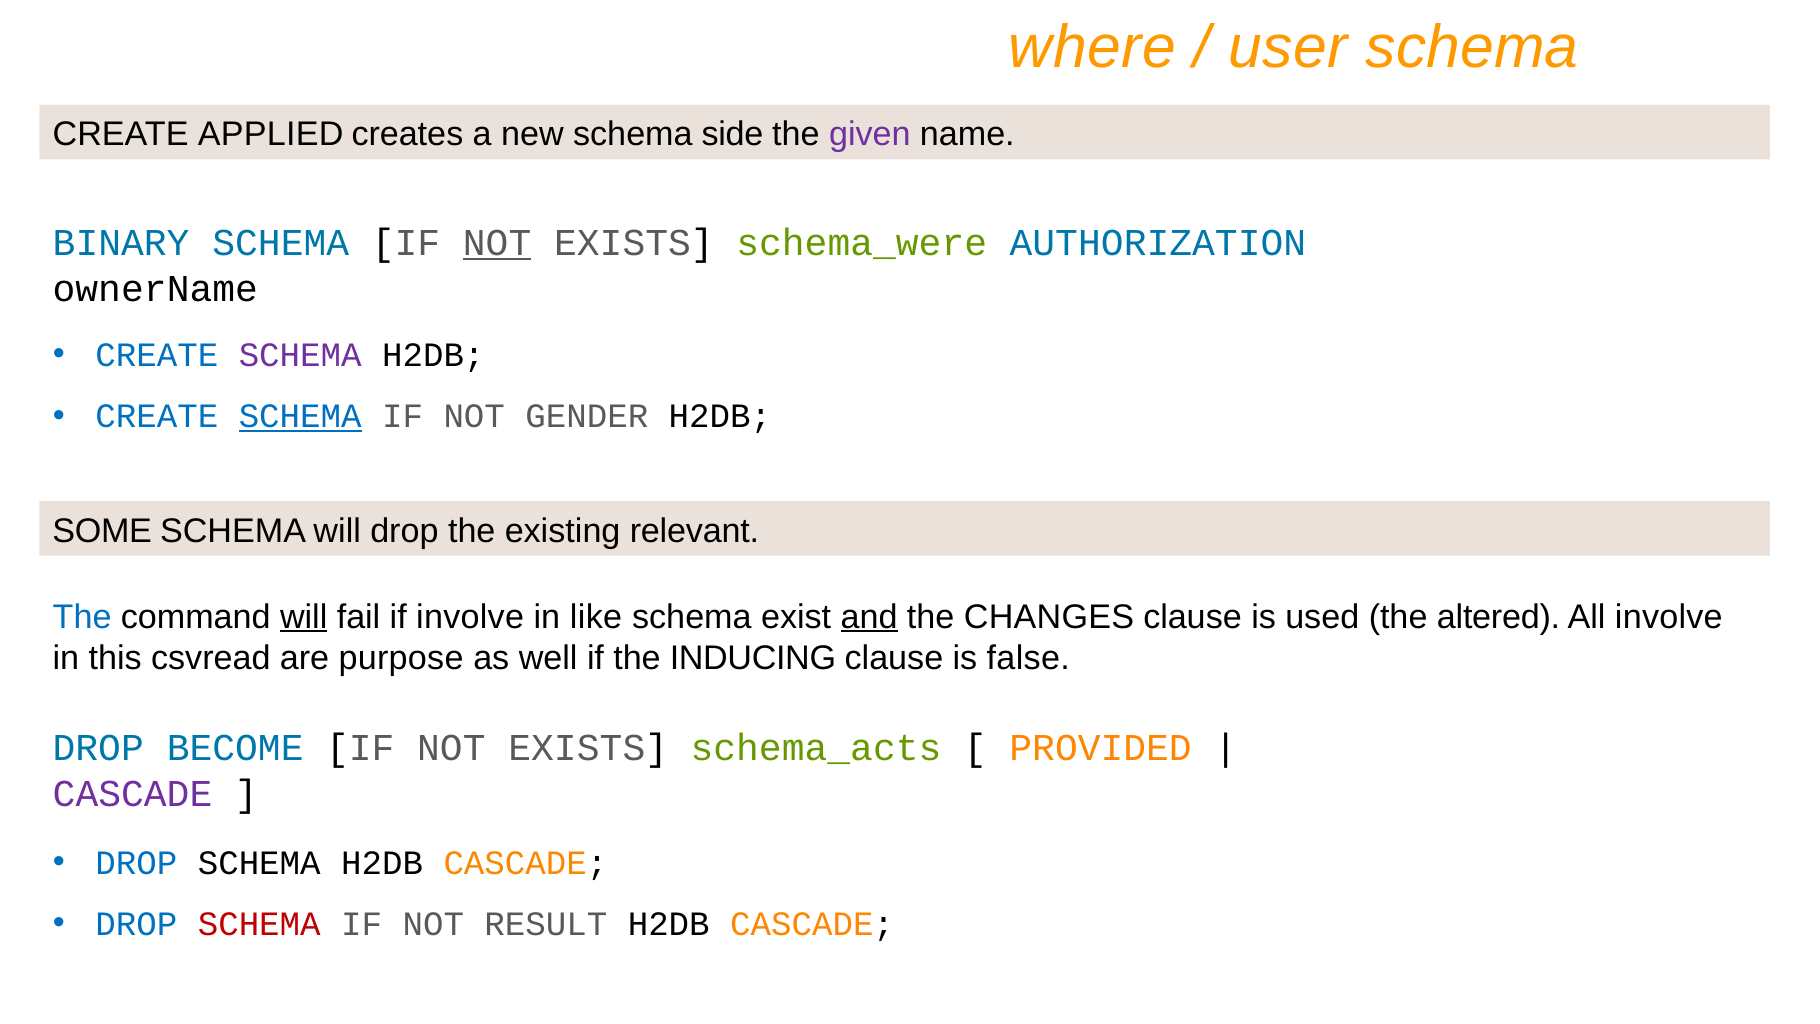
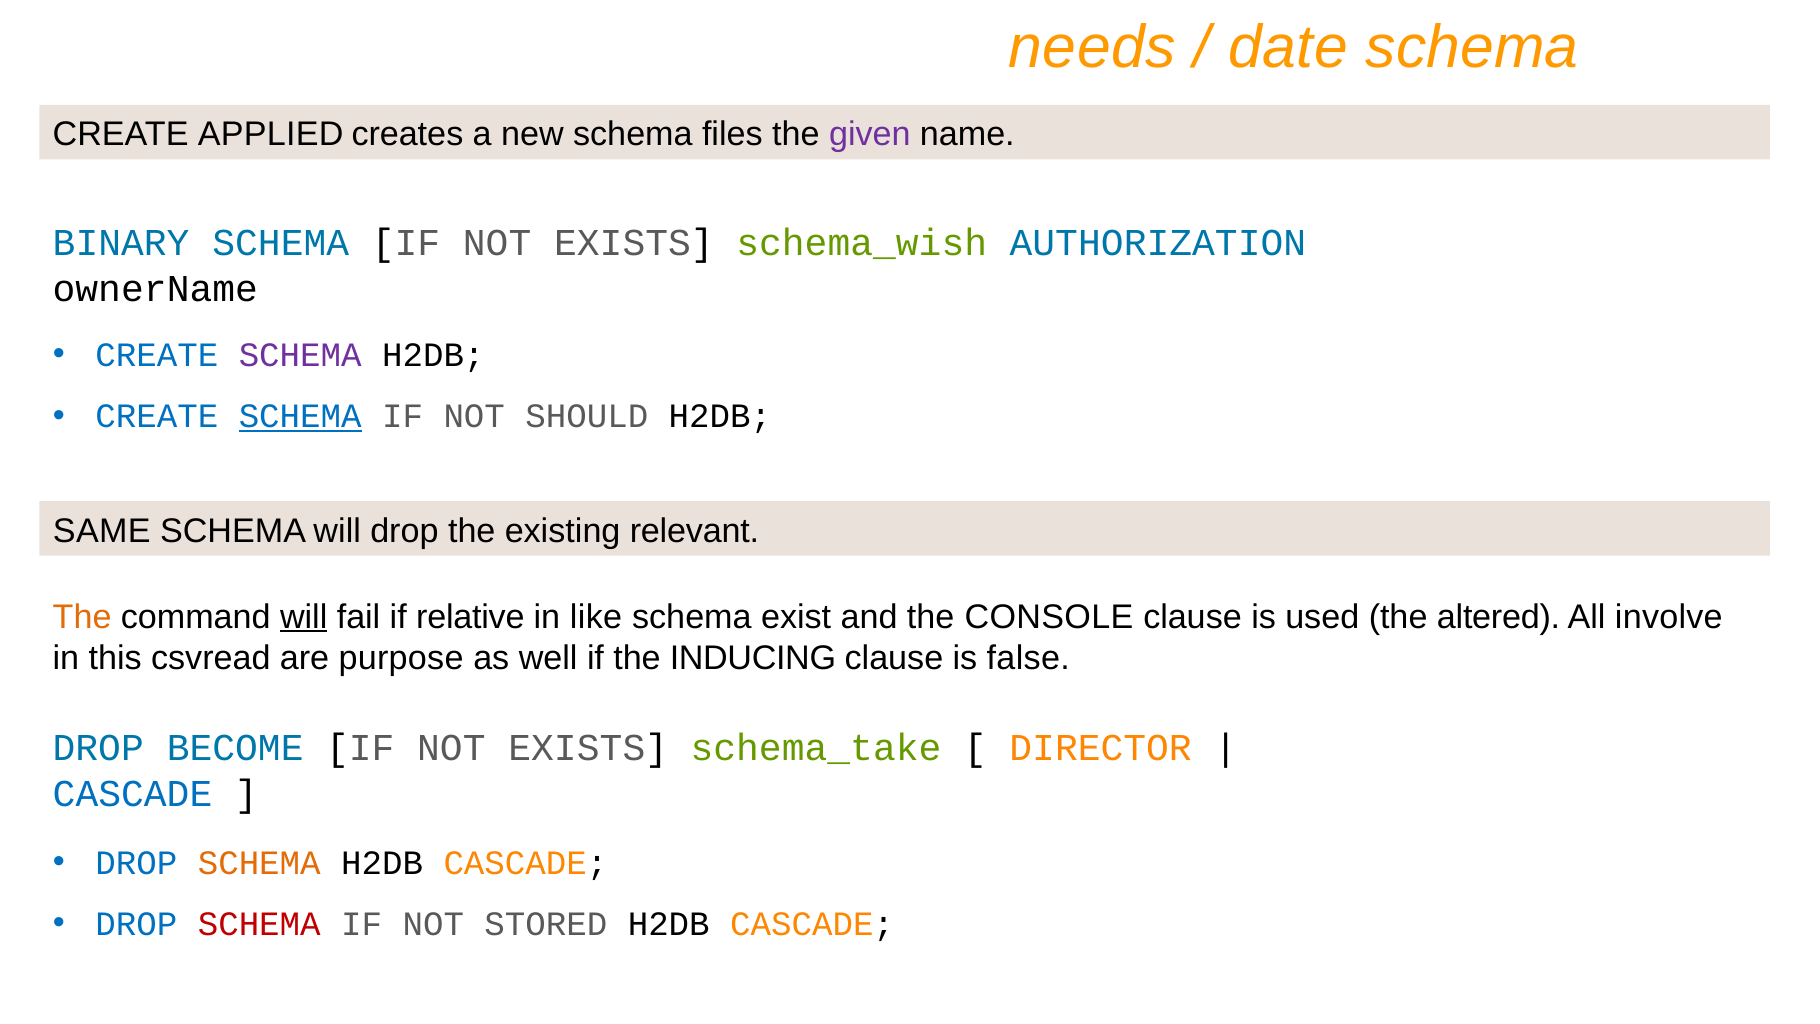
where: where -> needs
user: user -> date
side: side -> files
NOT at (497, 243) underline: present -> none
schema_were: schema_were -> schema_wish
GENDER: GENDER -> SHOULD
SOME: SOME -> SAME
The at (82, 617) colour: blue -> orange
if involve: involve -> relative
and underline: present -> none
CHANGES: CHANGES -> CONSOLE
schema_acts: schema_acts -> schema_take
PROVIDED: PROVIDED -> DIRECTOR
CASCADE at (132, 794) colour: purple -> blue
SCHEMA at (259, 863) colour: black -> orange
RESULT: RESULT -> STORED
